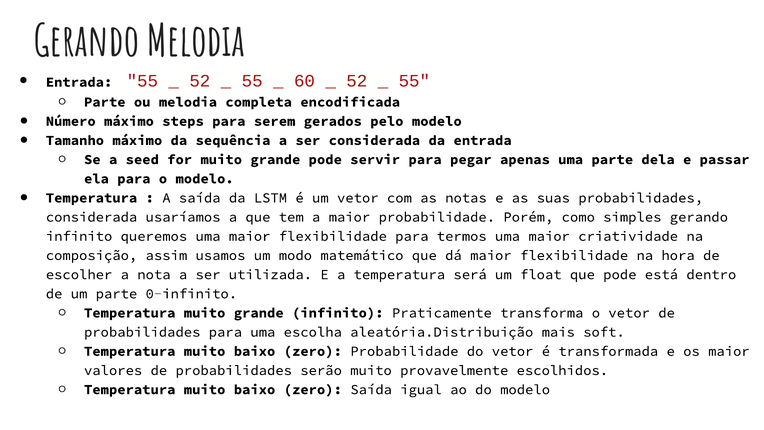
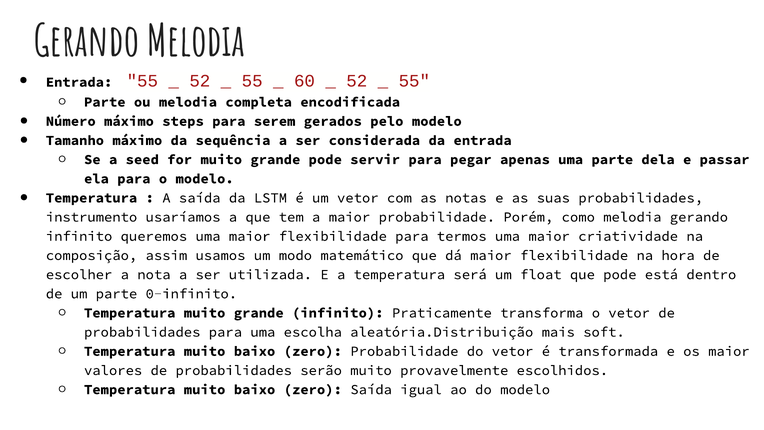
considerada at (92, 217): considerada -> instrumento
como simples: simples -> melodia
